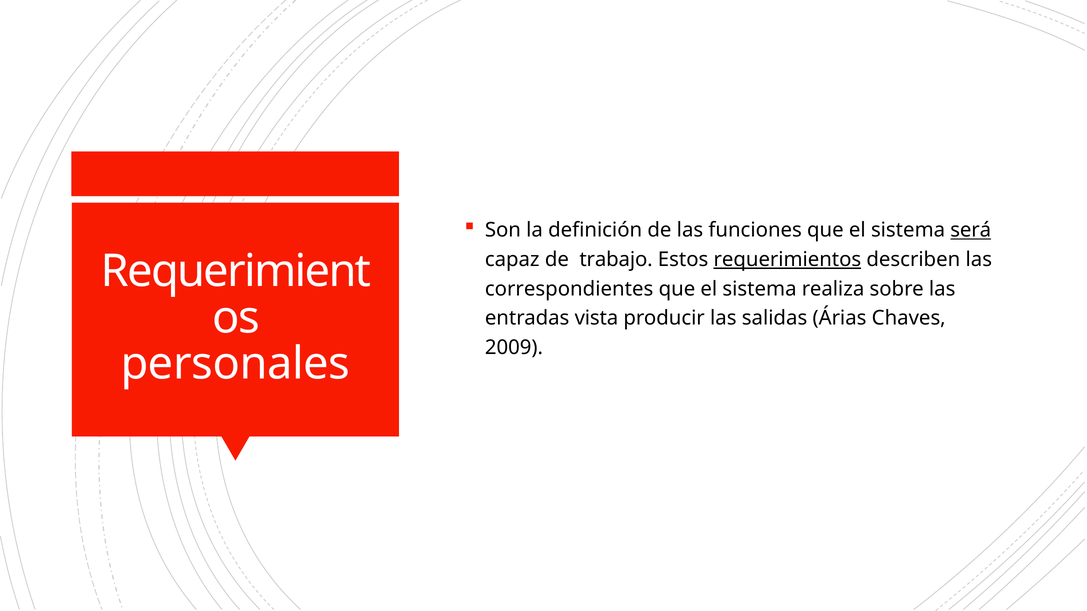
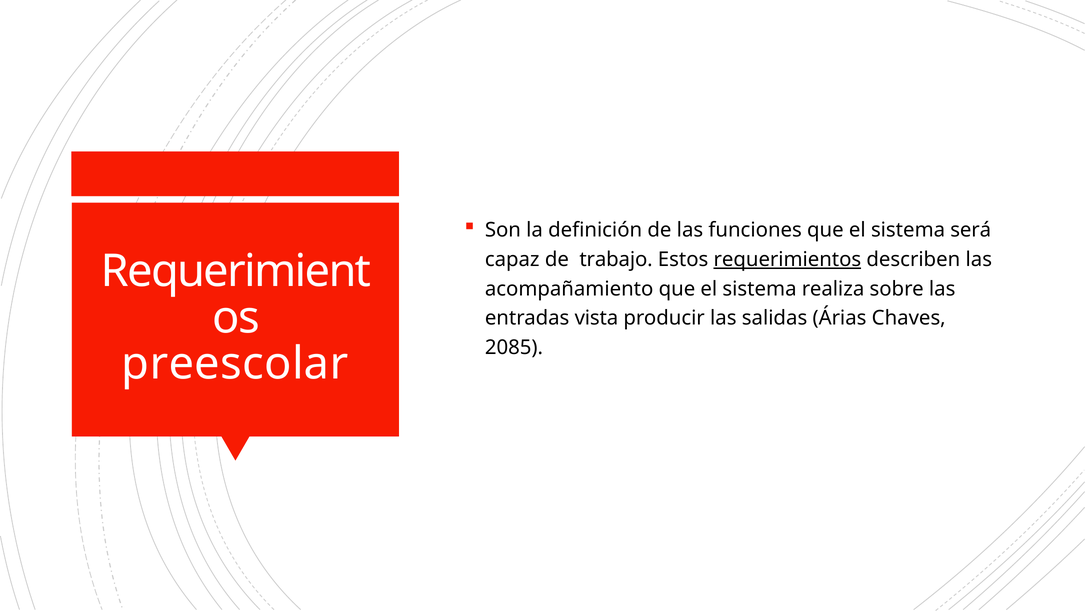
será underline: present -> none
correspondientes: correspondientes -> acompañamiento
2009: 2009 -> 2085
personales: personales -> preescolar
